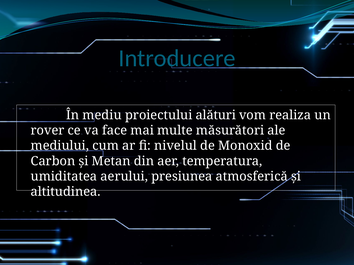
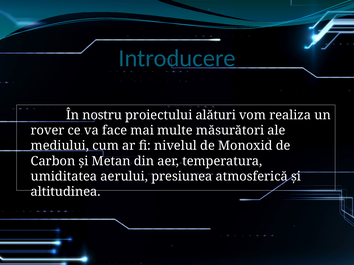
mediu: mediu -> nostru
